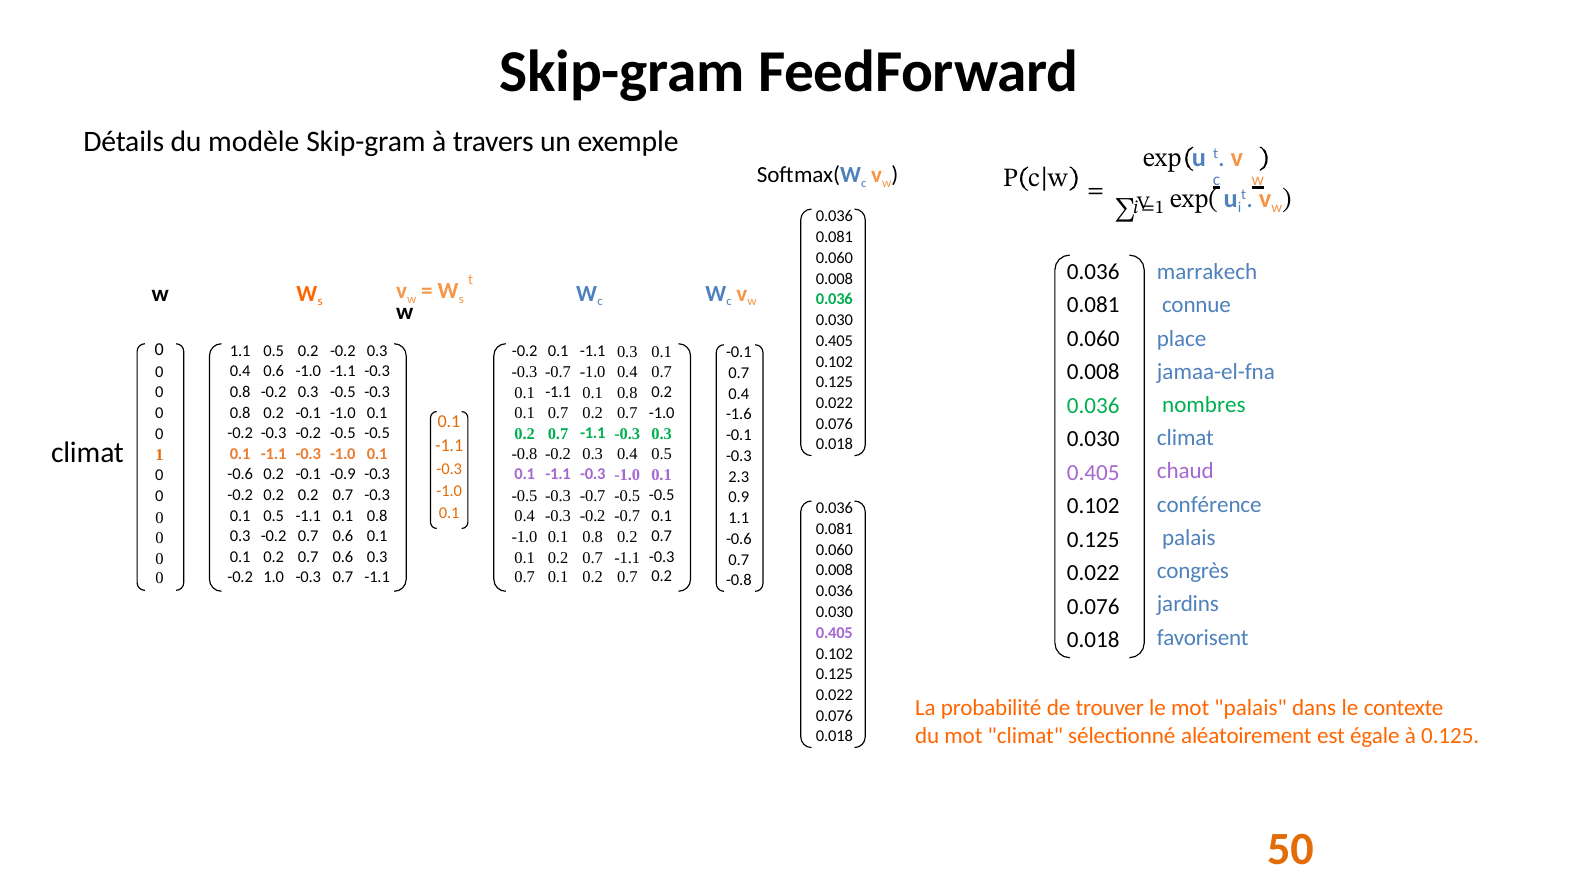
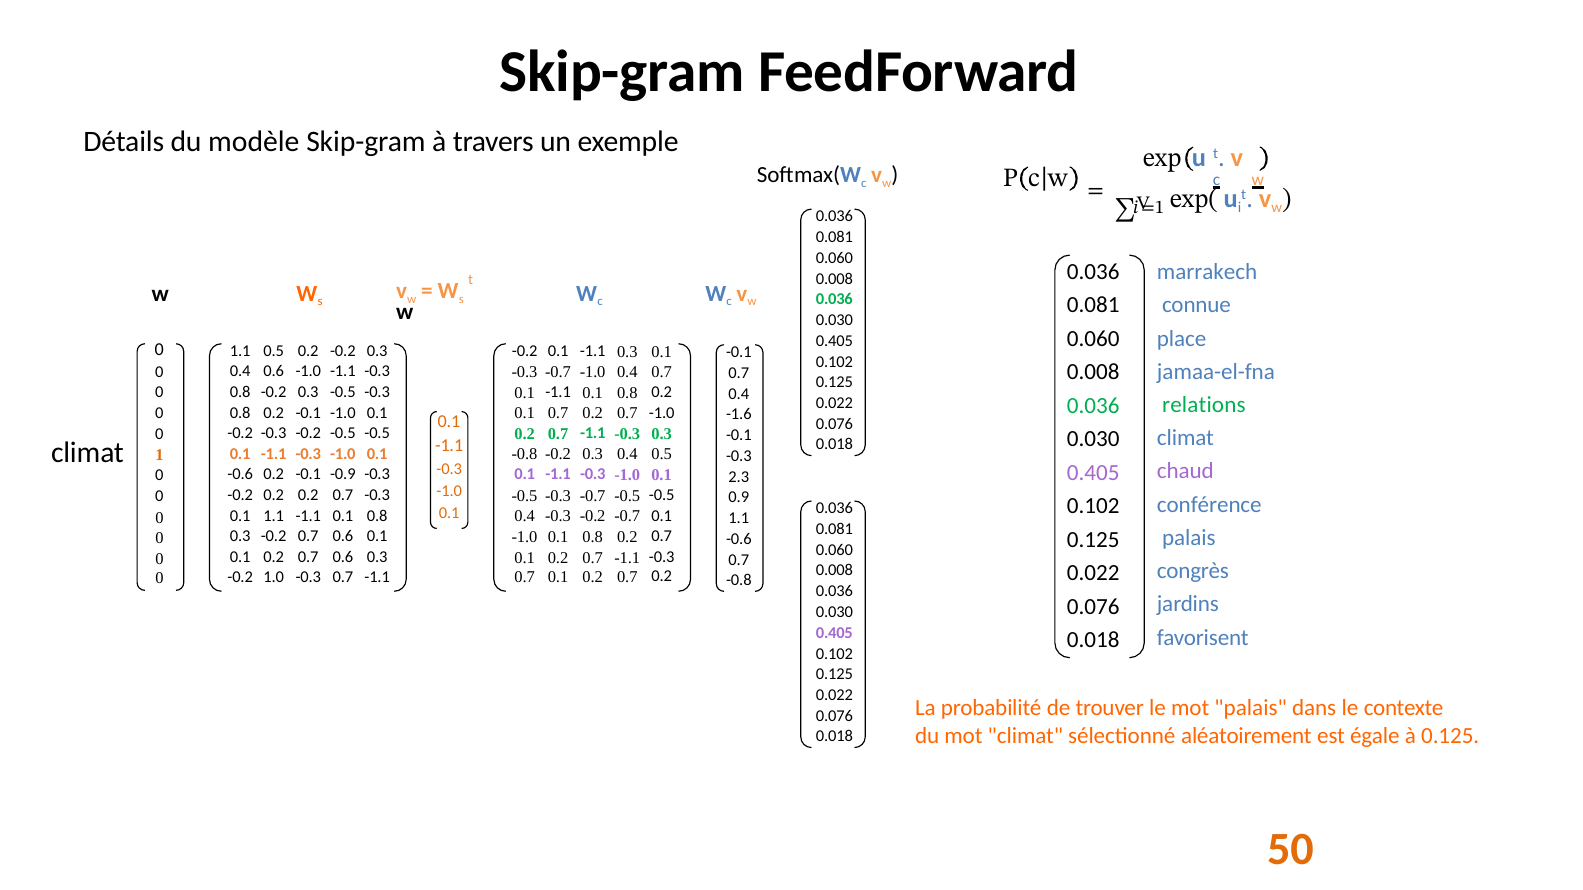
nombres: nombres -> relations
0.1 0.5: 0.5 -> 1.1
